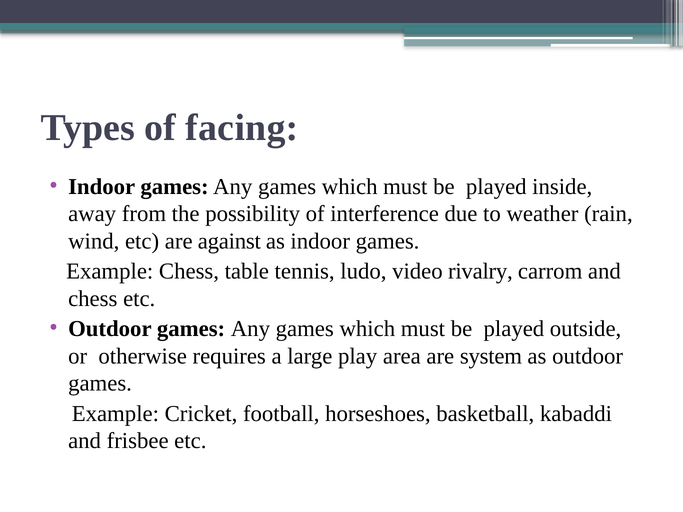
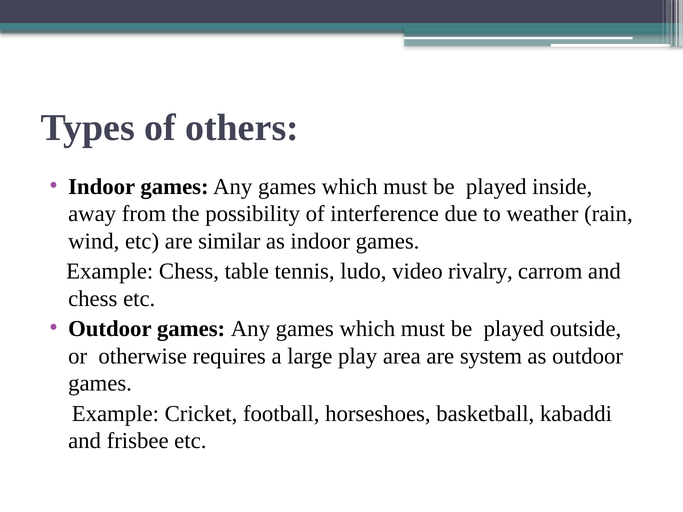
facing: facing -> others
against: against -> similar
